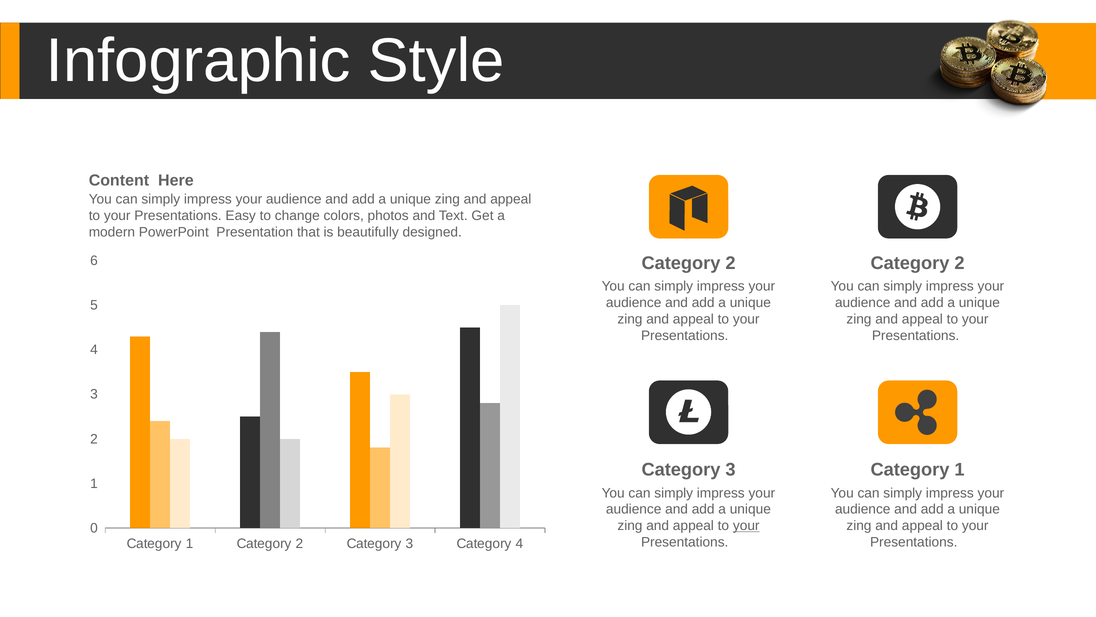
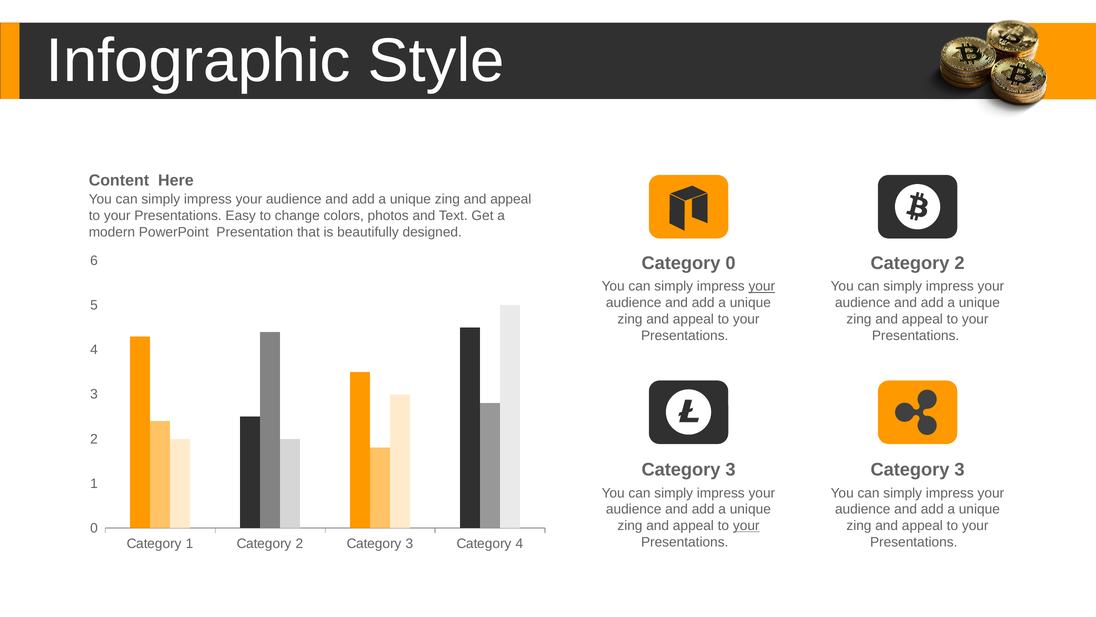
2 at (731, 263): 2 -> 0
your at (762, 286) underline: none -> present
1 at (960, 470): 1 -> 3
